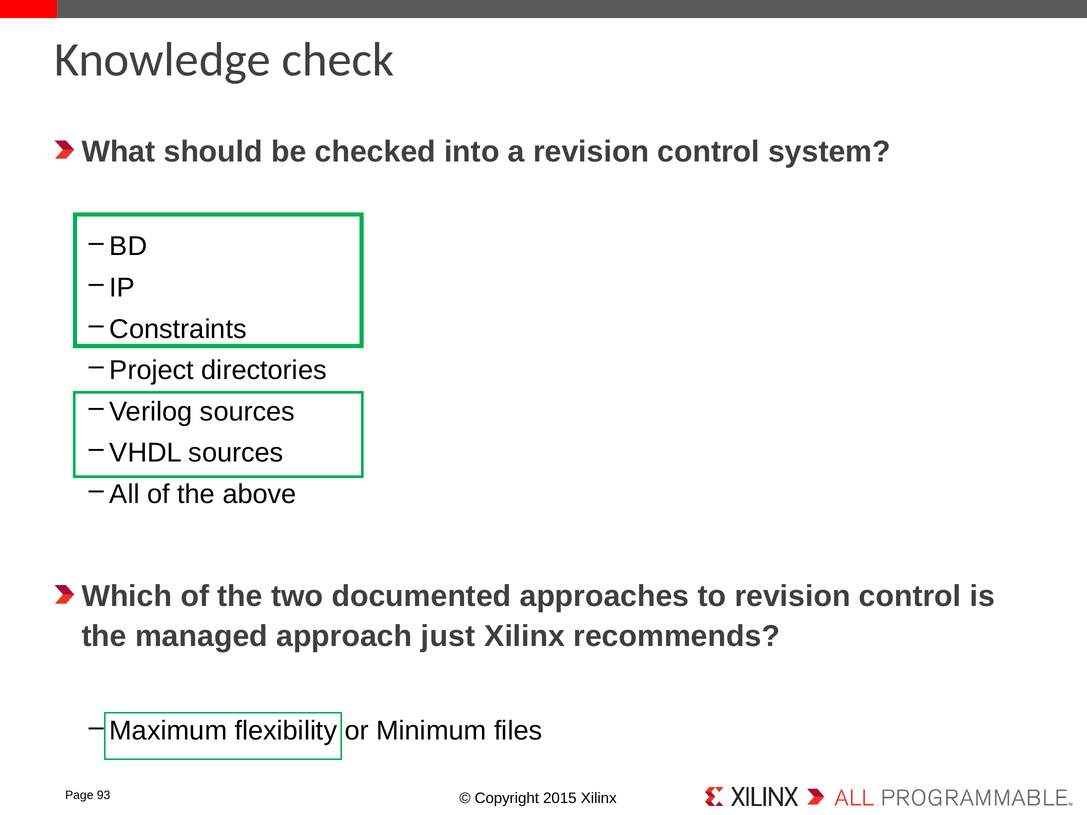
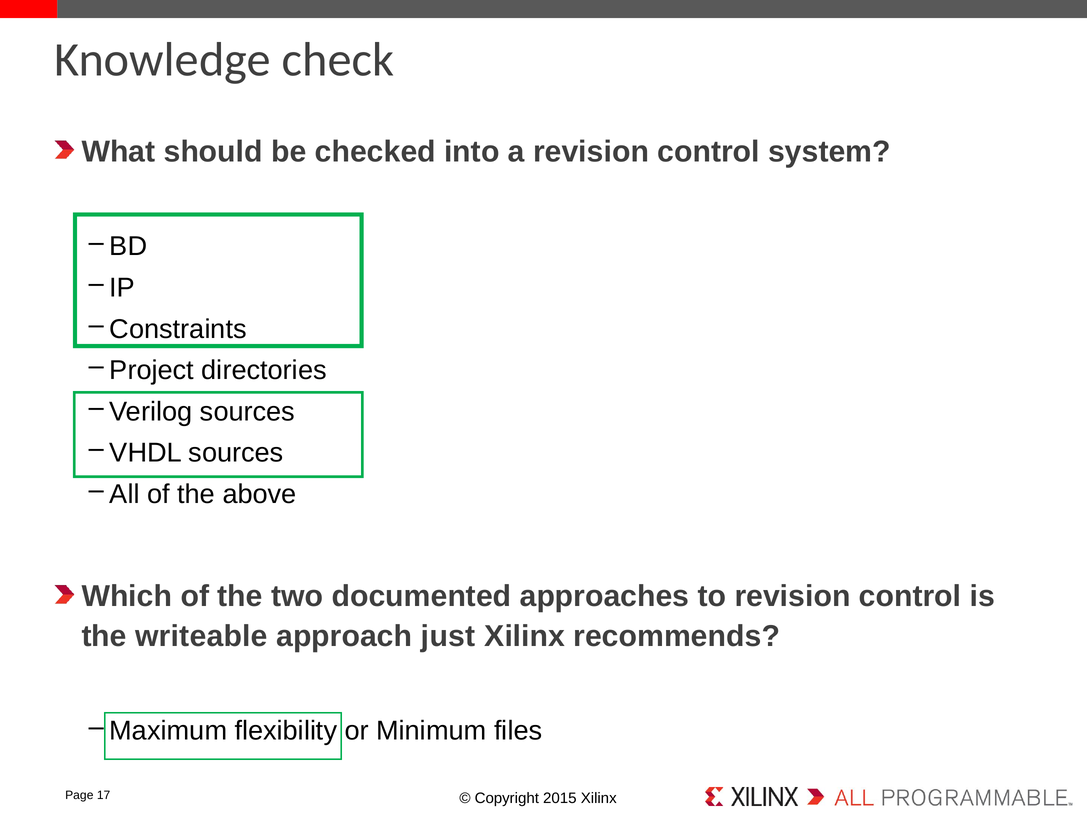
managed: managed -> writeable
93: 93 -> 17
